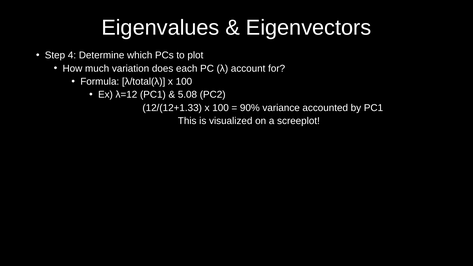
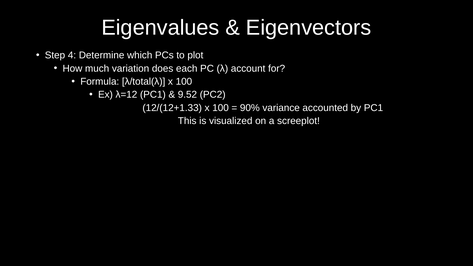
5.08: 5.08 -> 9.52
